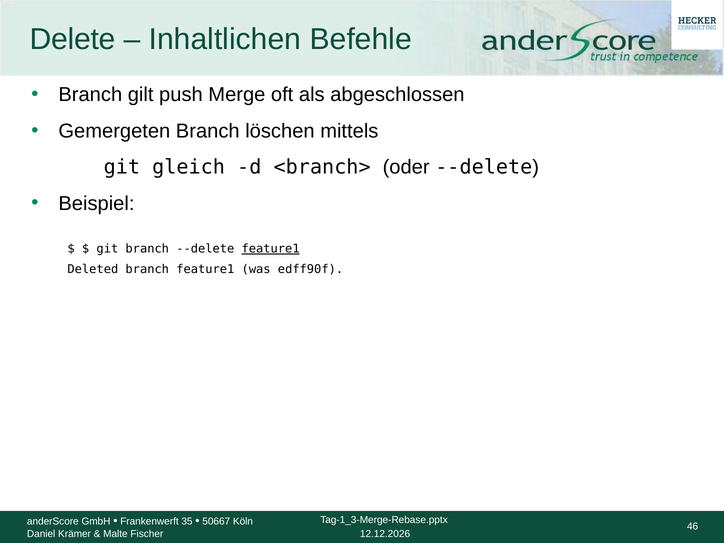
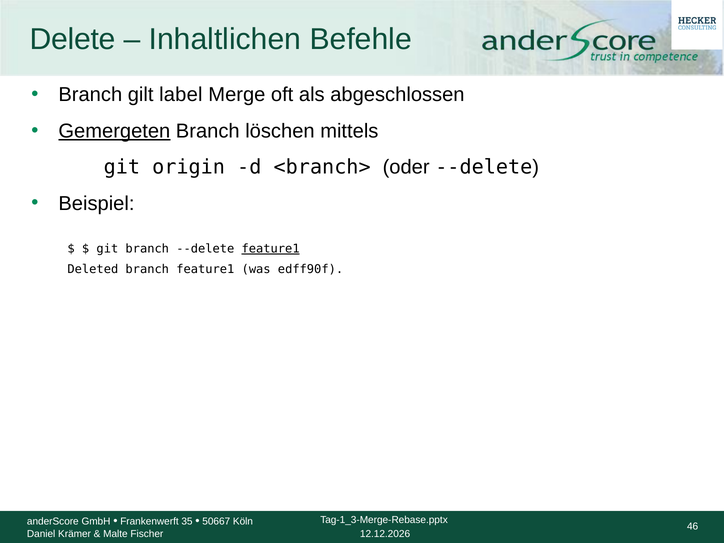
push: push -> label
Gemergeten underline: none -> present
gleich: gleich -> origin
